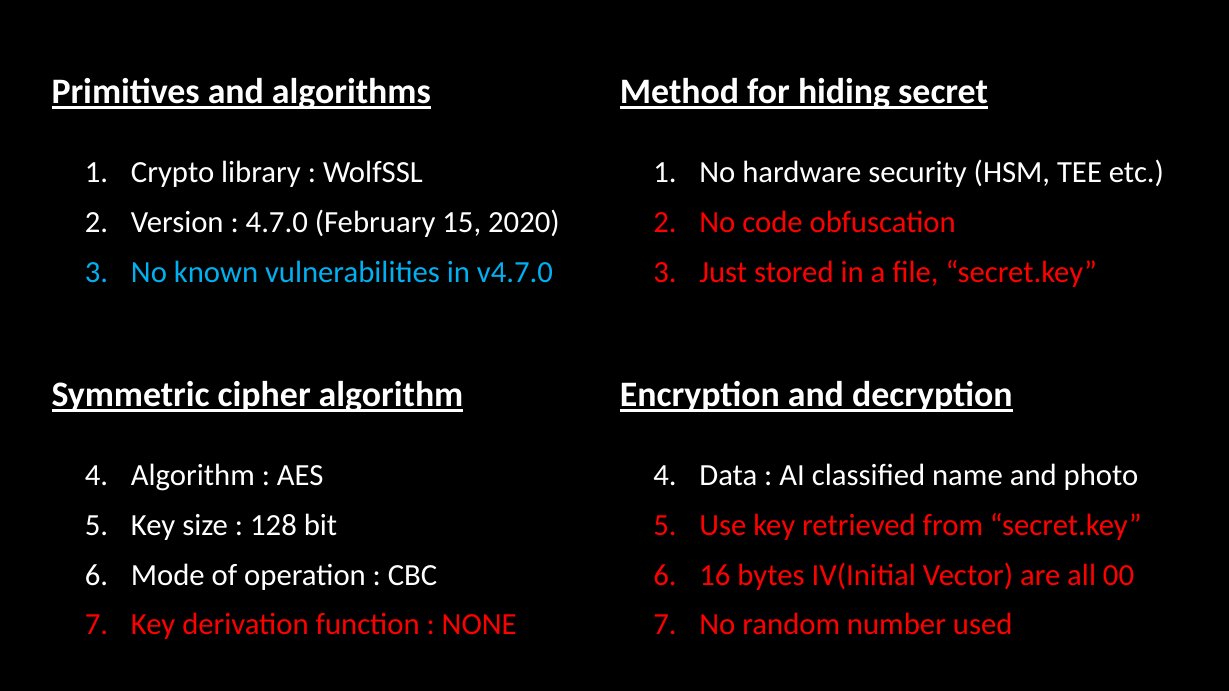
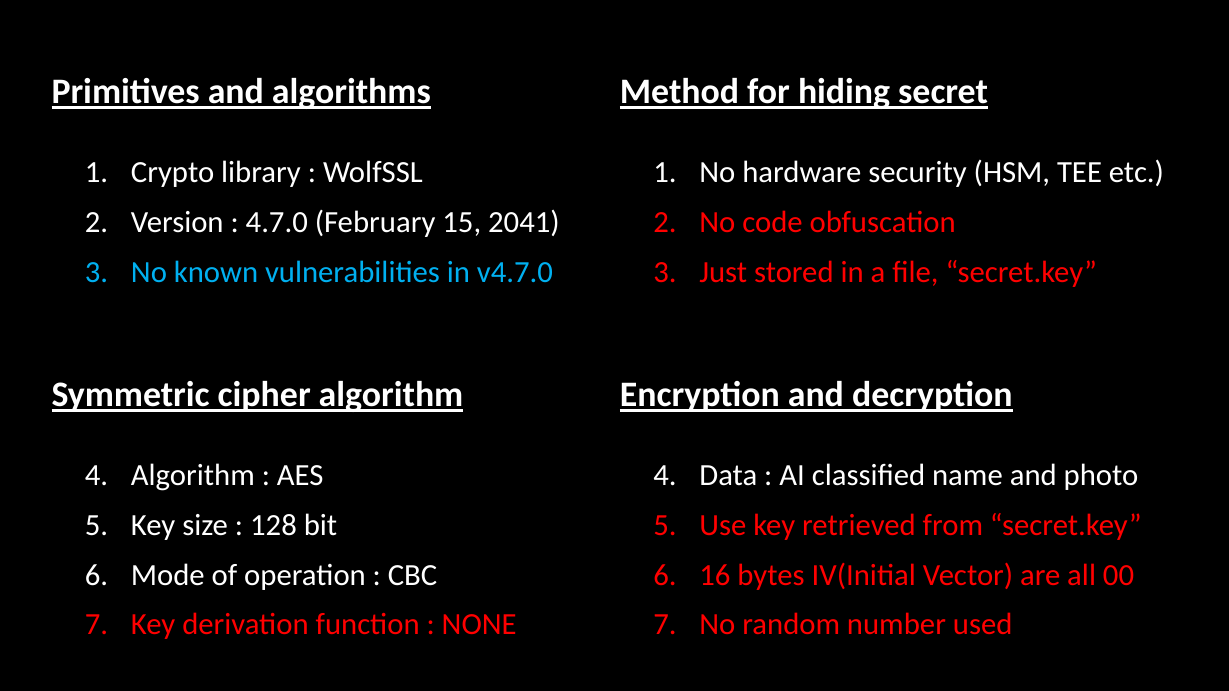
2020: 2020 -> 2041
